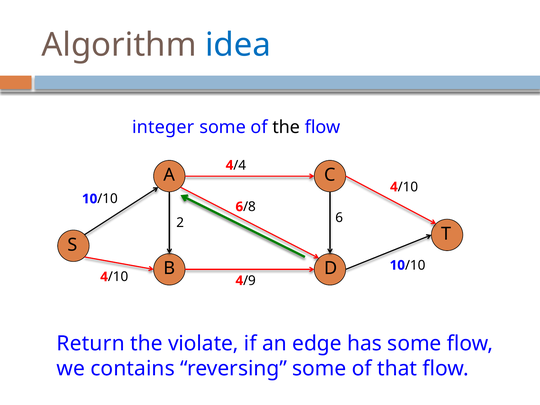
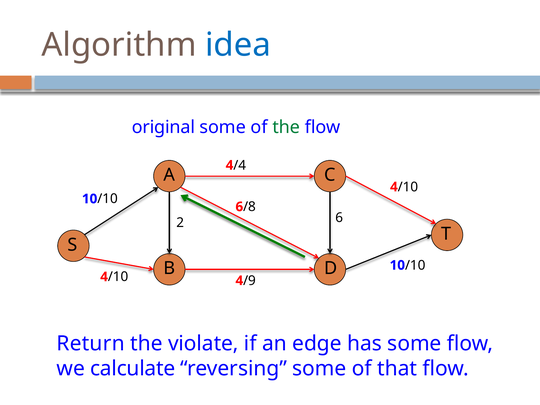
integer: integer -> original
the at (286, 127) colour: black -> green
contains: contains -> calculate
